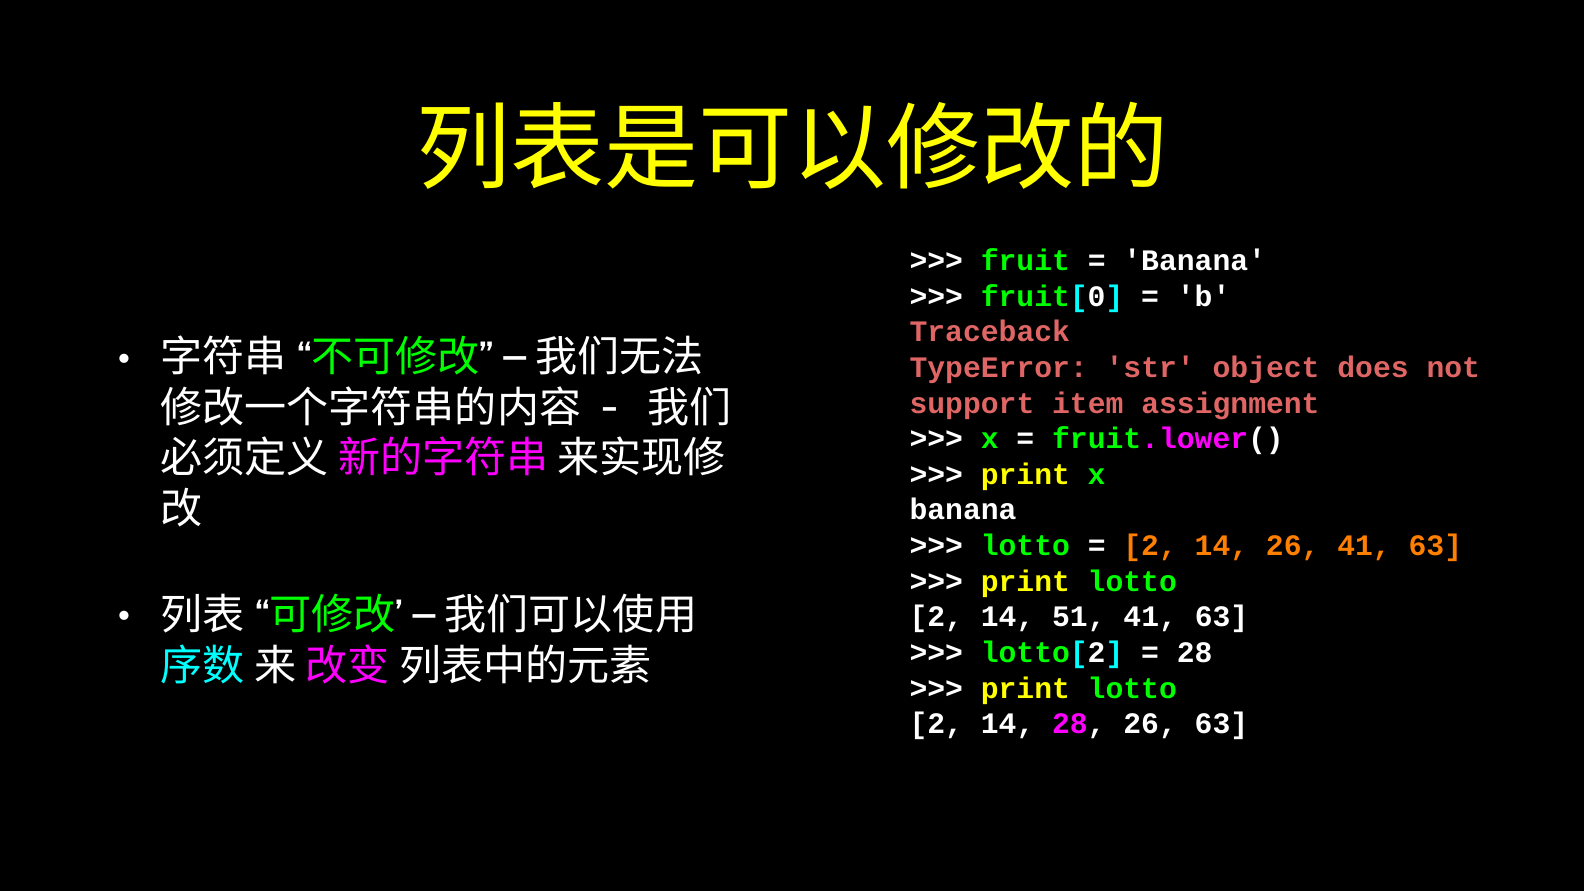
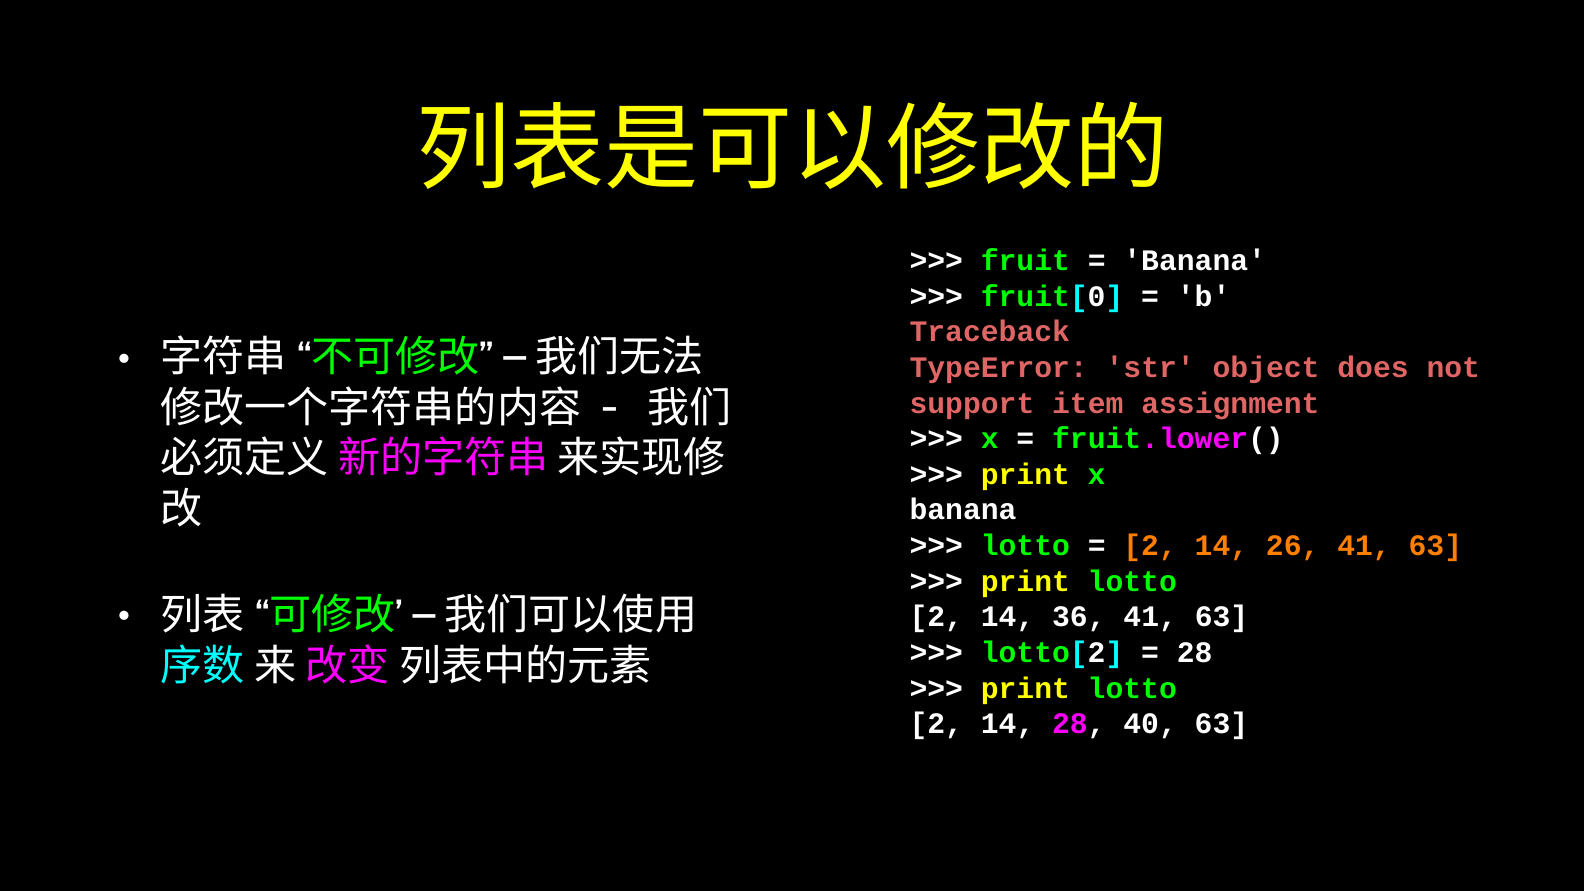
51: 51 -> 36
28 26: 26 -> 40
